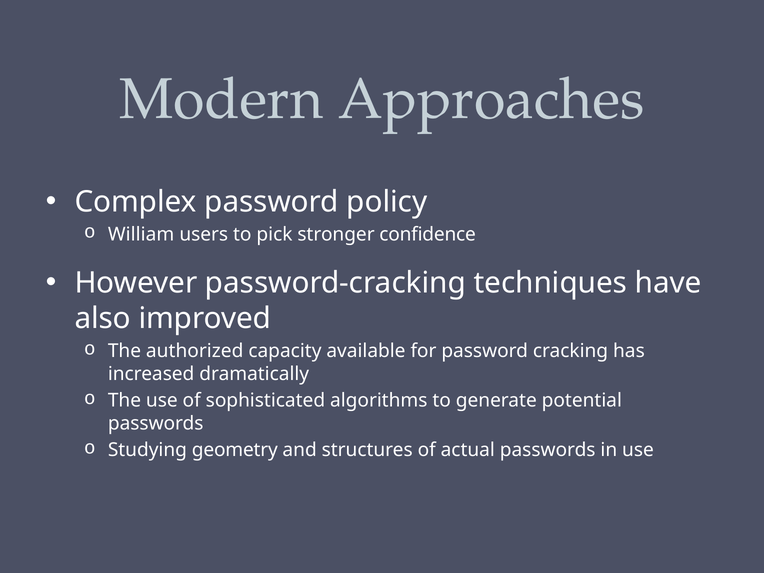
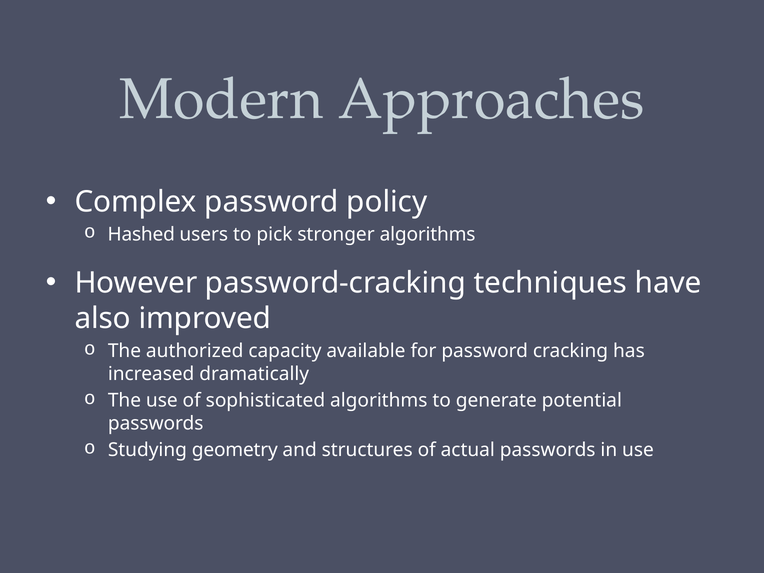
William: William -> Hashed
stronger confidence: confidence -> algorithms
